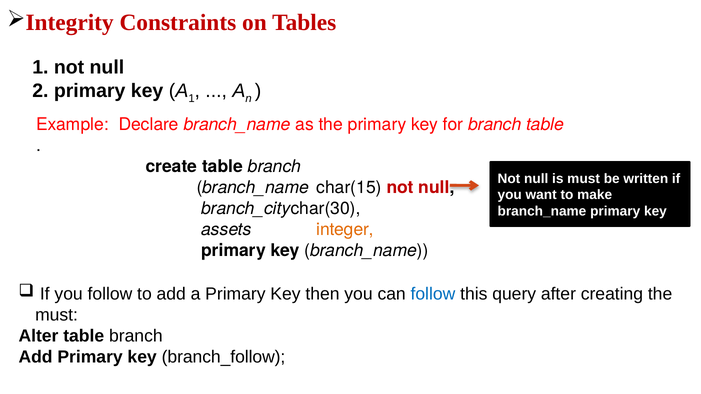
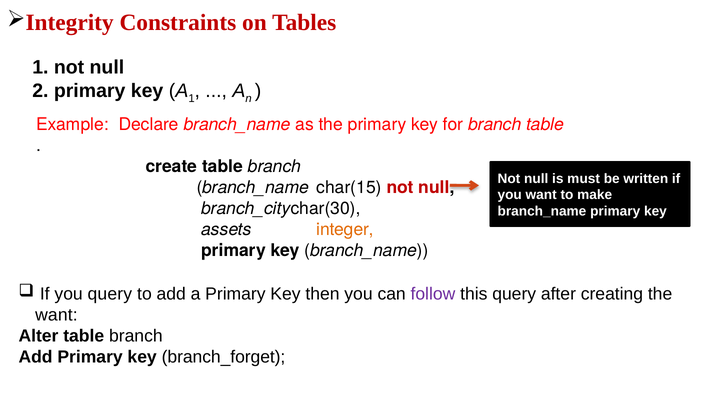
you follow: follow -> query
follow at (433, 294) colour: blue -> purple
must at (57, 315): must -> want
branch_follow: branch_follow -> branch_forget
